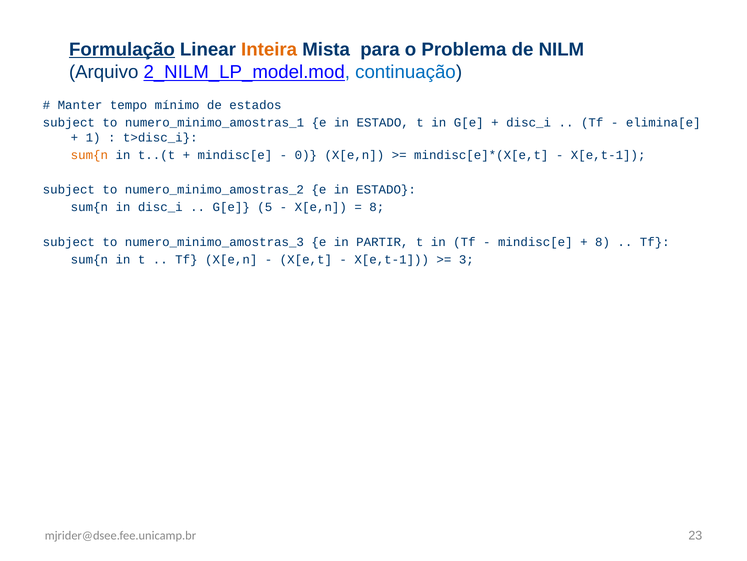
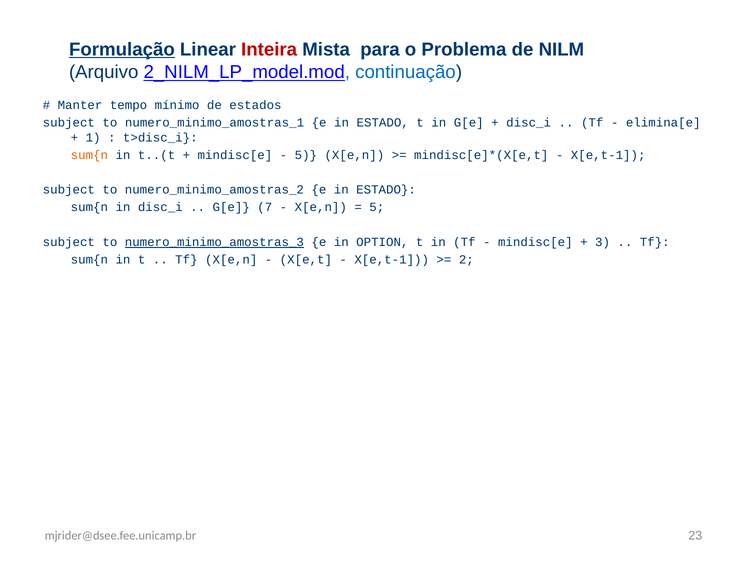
Inteira colour: orange -> red
0 at (306, 155): 0 -> 5
5: 5 -> 7
8 at (377, 207): 8 -> 5
numero_minimo_amostras_3 underline: none -> present
PARTIR: PARTIR -> OPTION
8 at (603, 242): 8 -> 3
3: 3 -> 2
